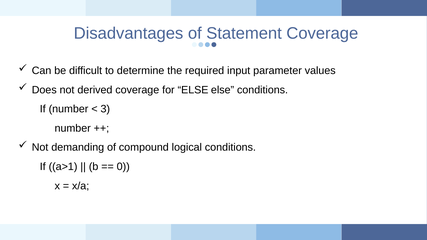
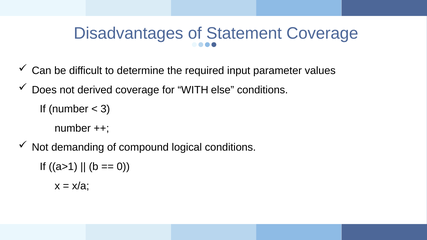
for ELSE: ELSE -> WITH
